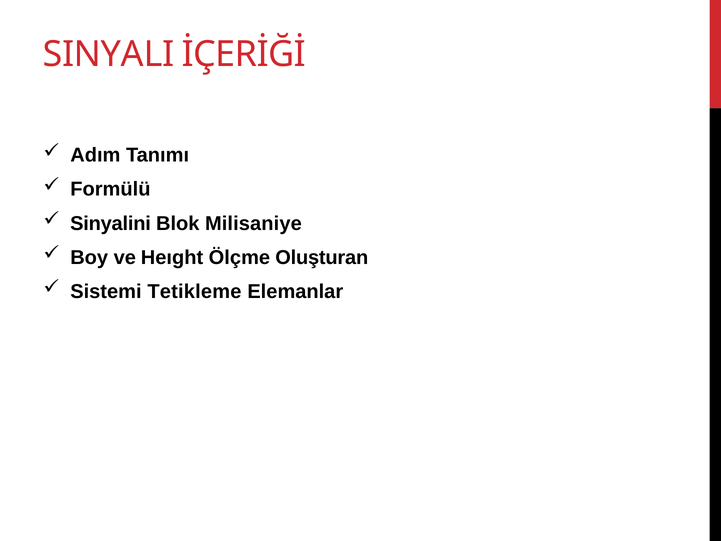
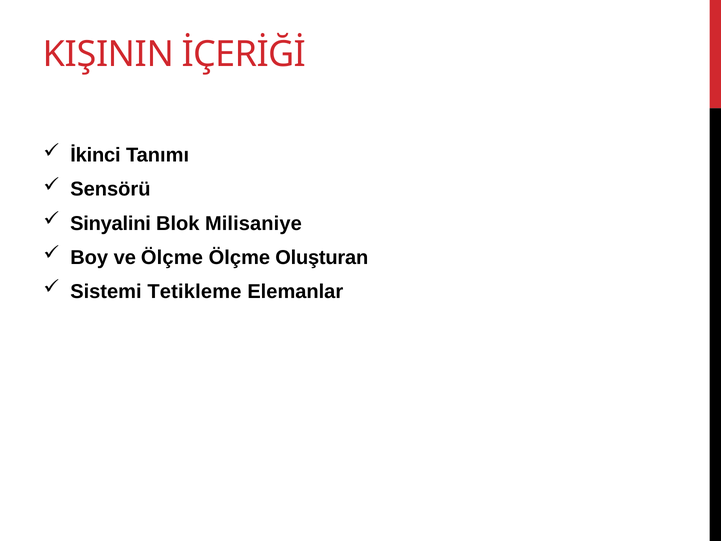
SINYALI: SINYALI -> KIŞININ
Adım: Adım -> İkinci
Formülü: Formülü -> Sensörü
ve Heıght: Heıght -> Ölçme
